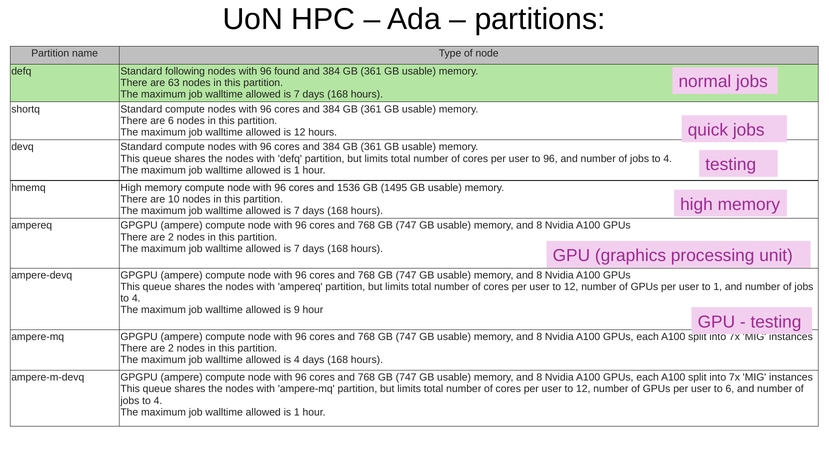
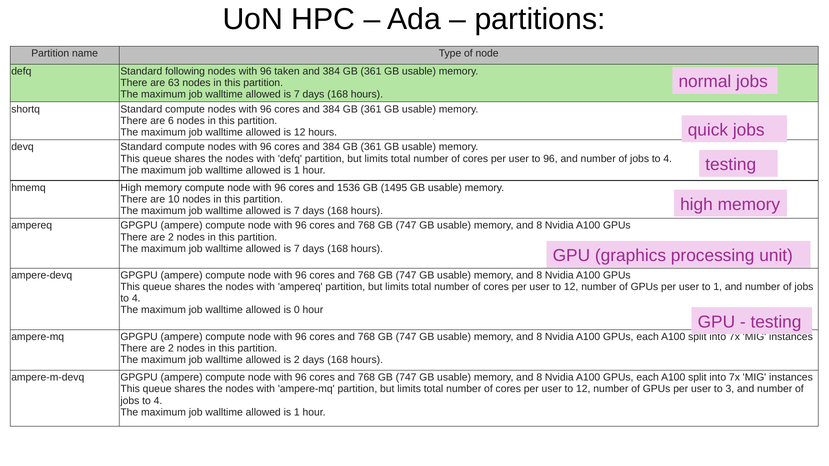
found: found -> taken
9: 9 -> 0
is 4: 4 -> 2
to 6: 6 -> 3
